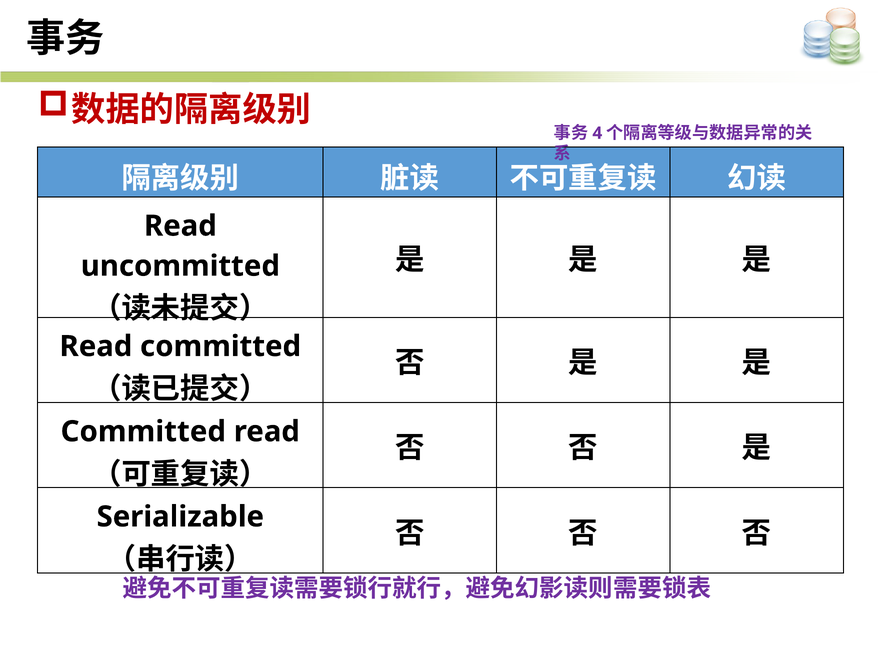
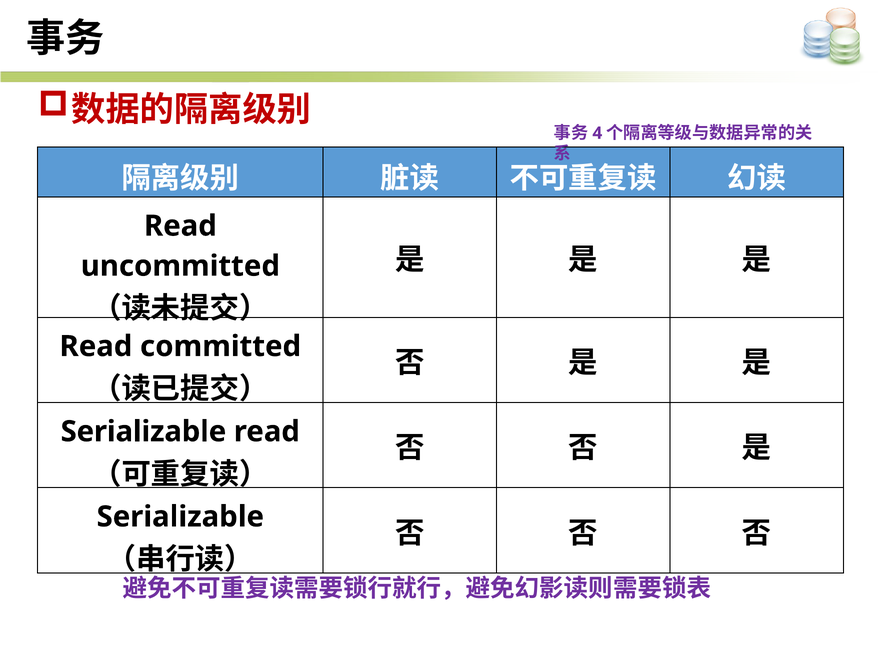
Committed at (143, 431): Committed -> Serializable
